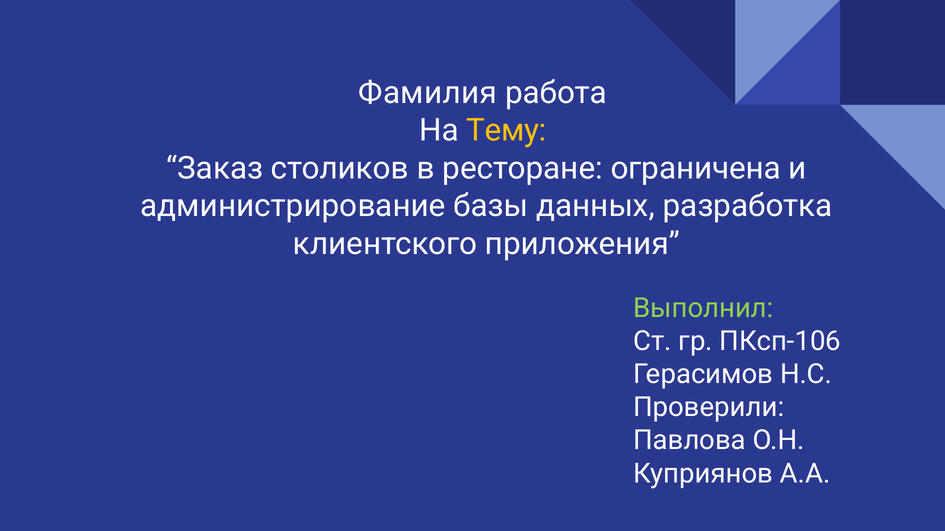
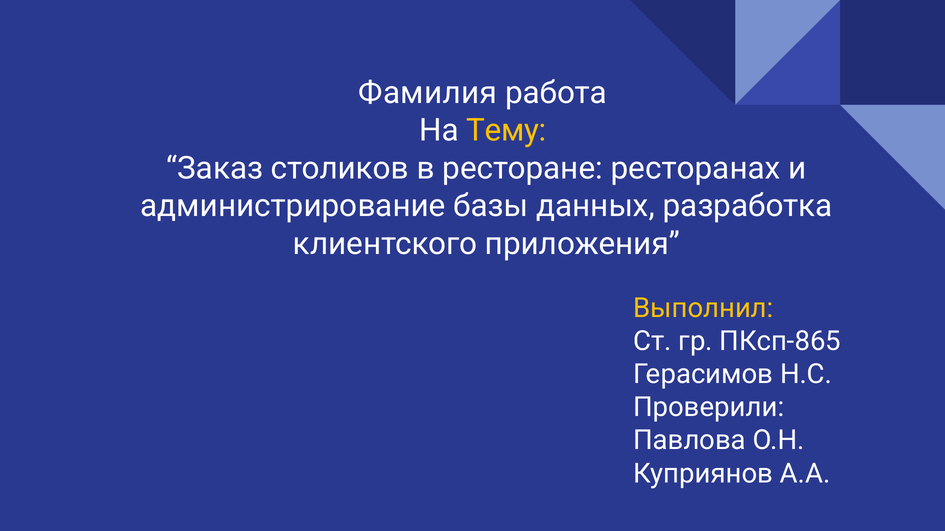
ограничена: ограничена -> ресторанах
Выполнил colour: light green -> yellow
ПКсп-106: ПКсп-106 -> ПКсп-865
